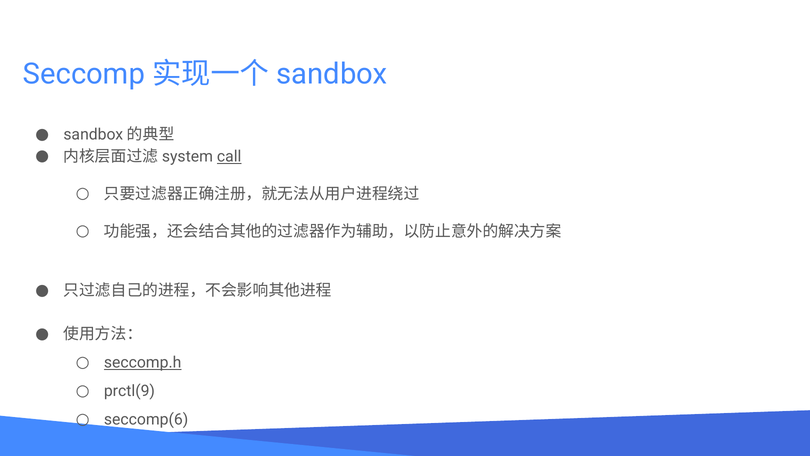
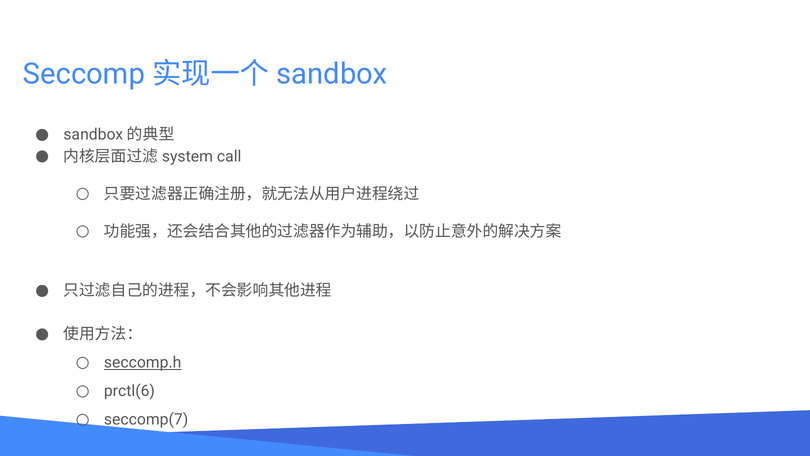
call underline: present -> none
prctl(9: prctl(9 -> prctl(6
seccomp(6: seccomp(6 -> seccomp(7
